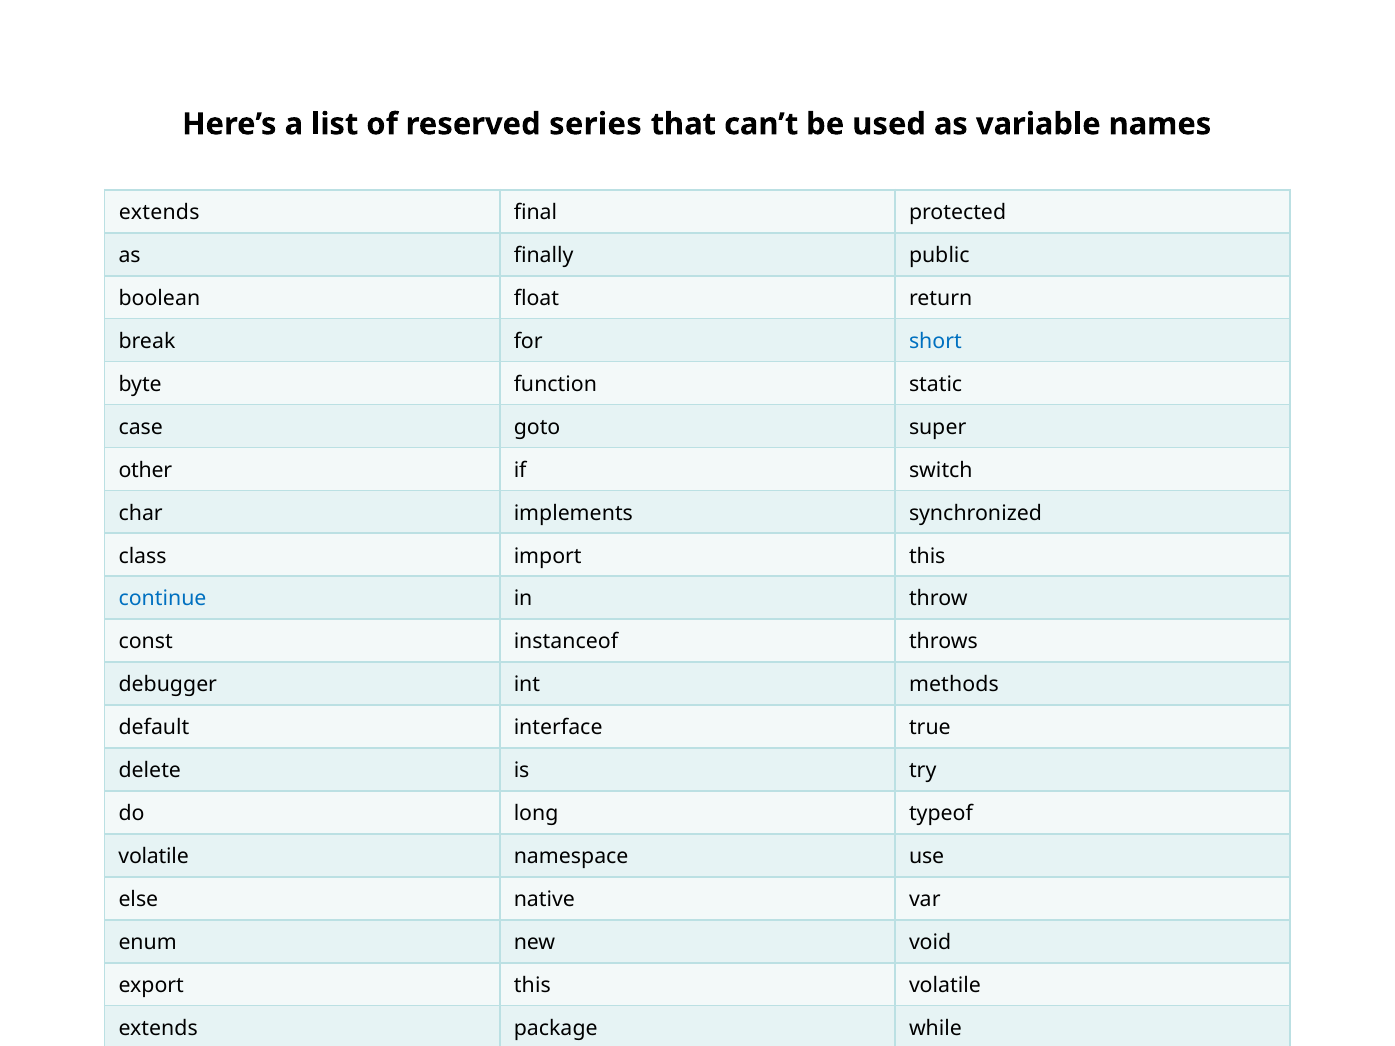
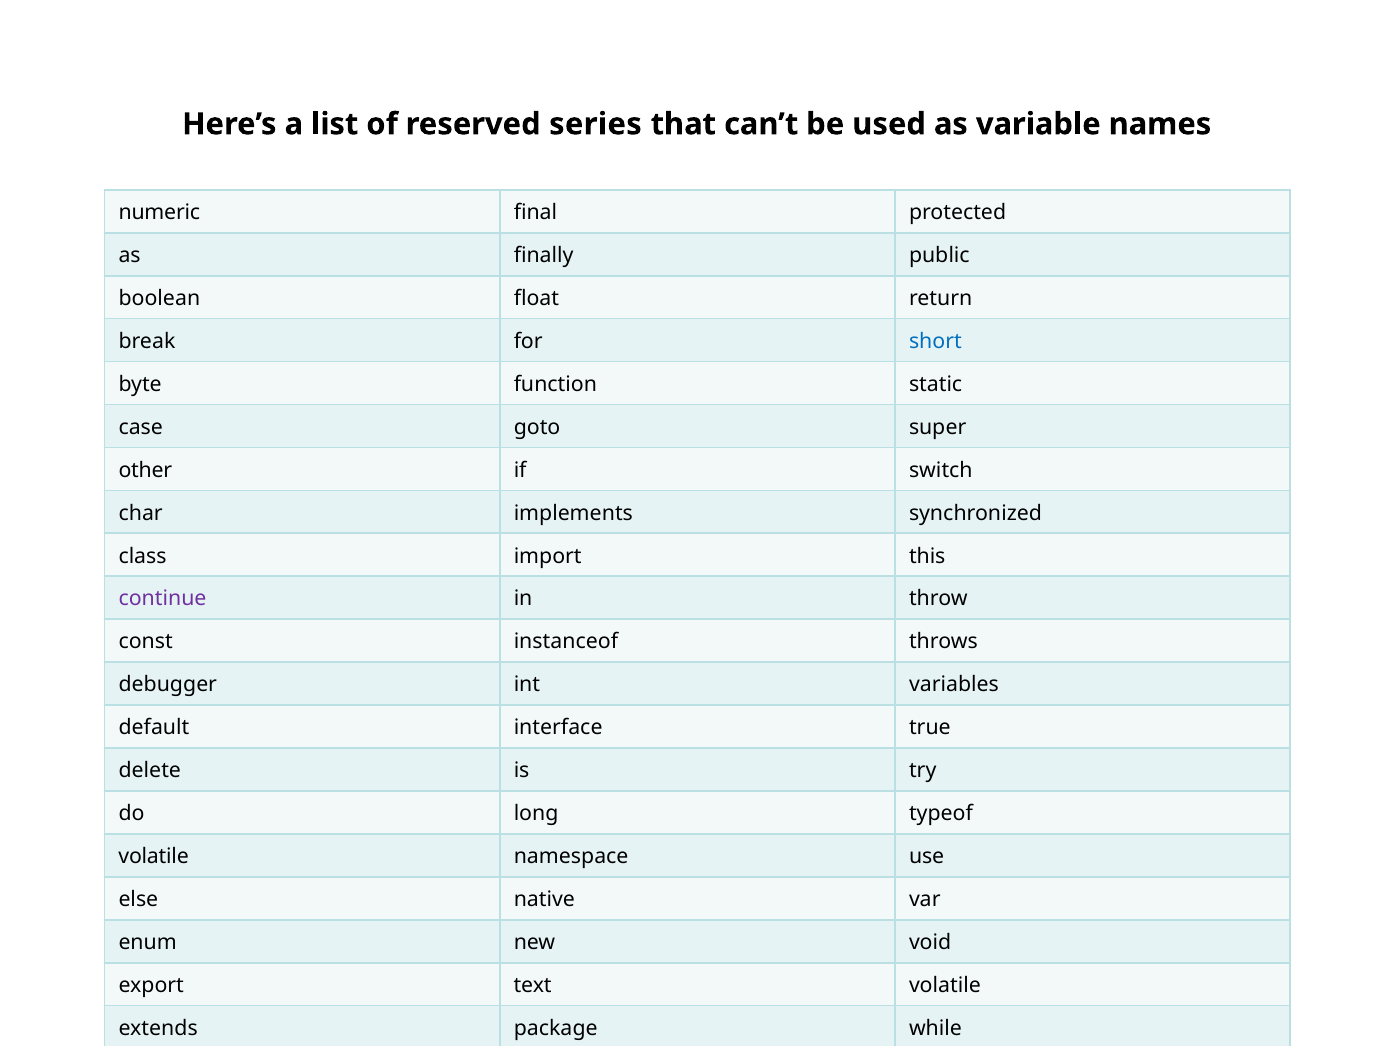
extends at (159, 213): extends -> numeric
continue colour: blue -> purple
methods: methods -> variables
export this: this -> text
